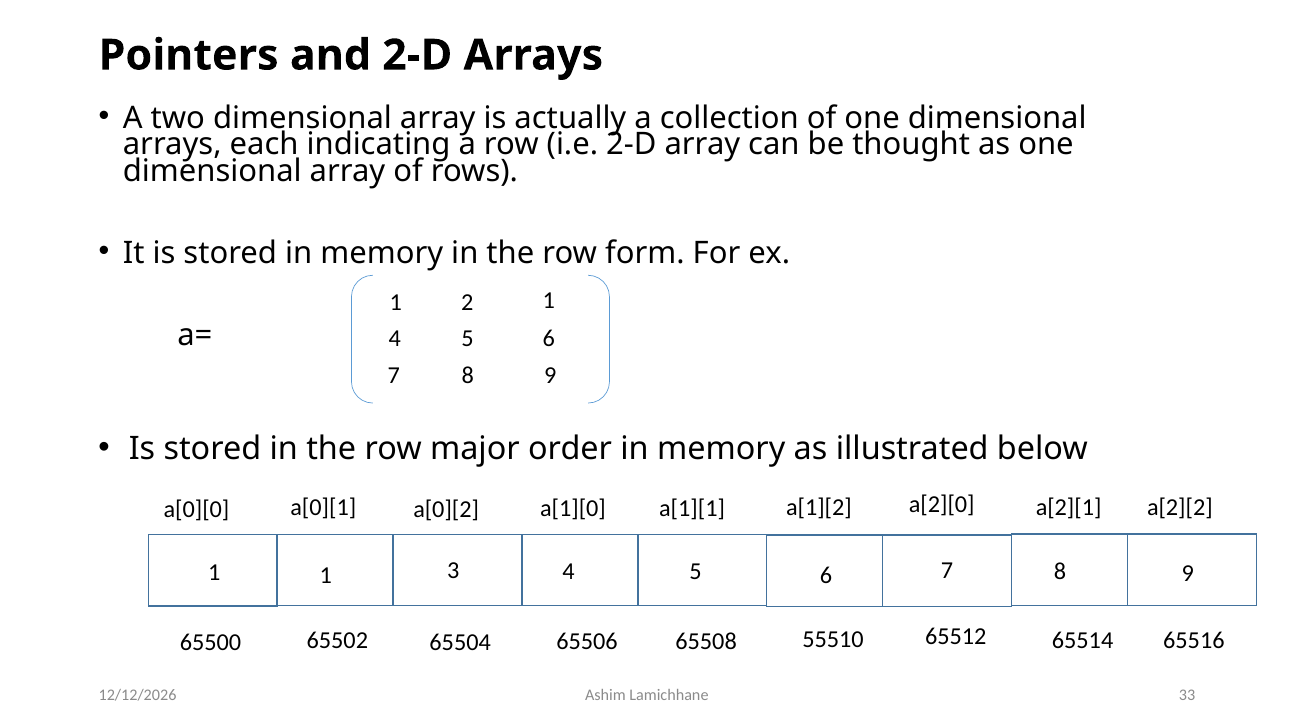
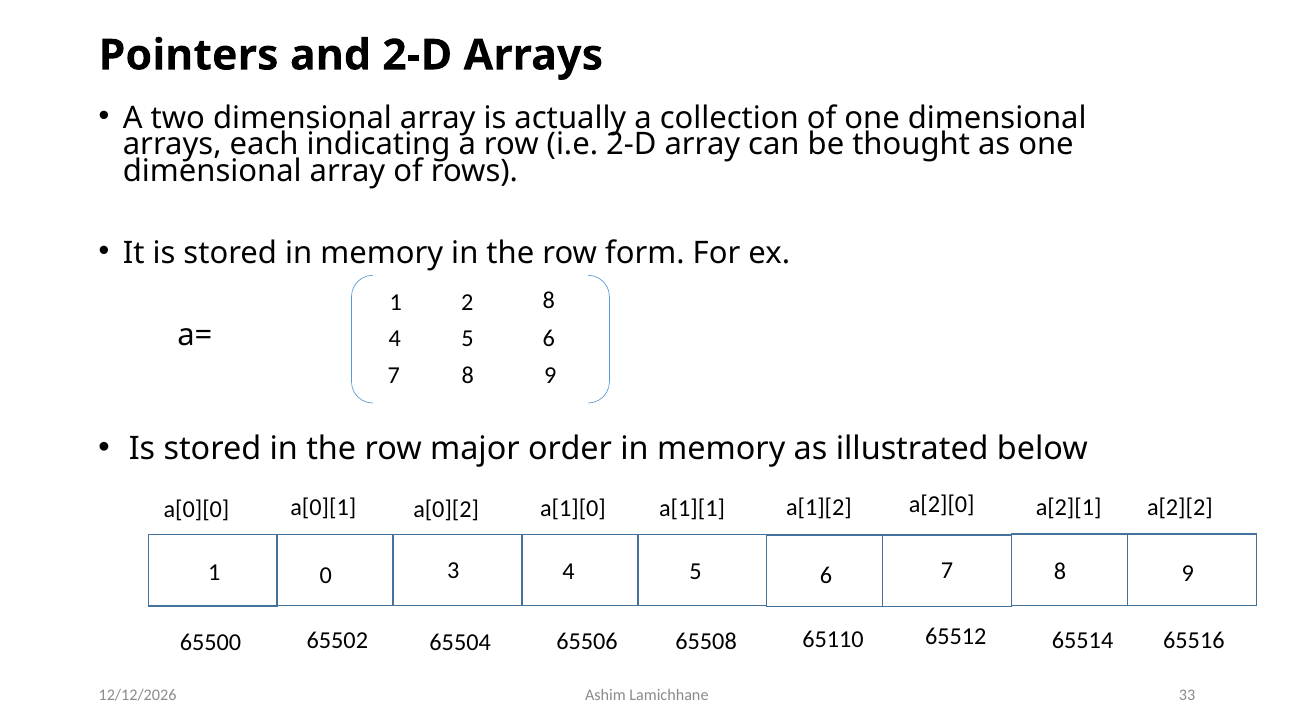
2 1: 1 -> 8
1 1: 1 -> 0
55510: 55510 -> 65110
